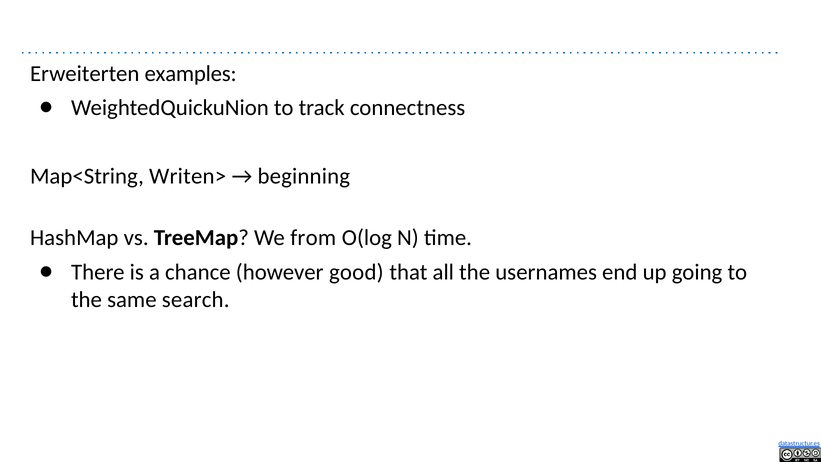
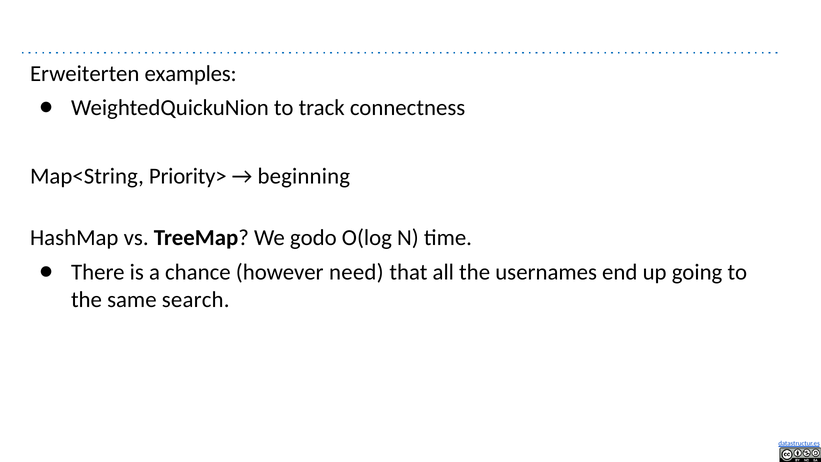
Writen>: Writen> -> Priority>
from: from -> godo
good: good -> need
